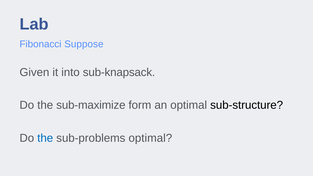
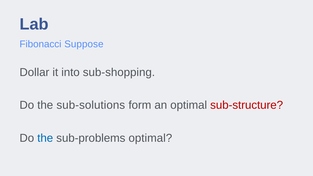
Given: Given -> Dollar
sub-knapsack: sub-knapsack -> sub-shopping
sub-maximize: sub-maximize -> sub-solutions
sub-structure colour: black -> red
